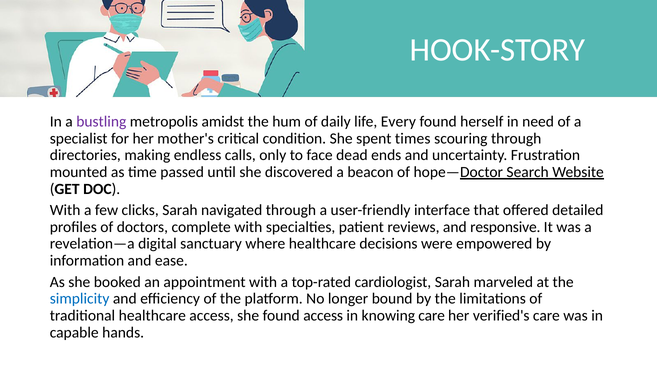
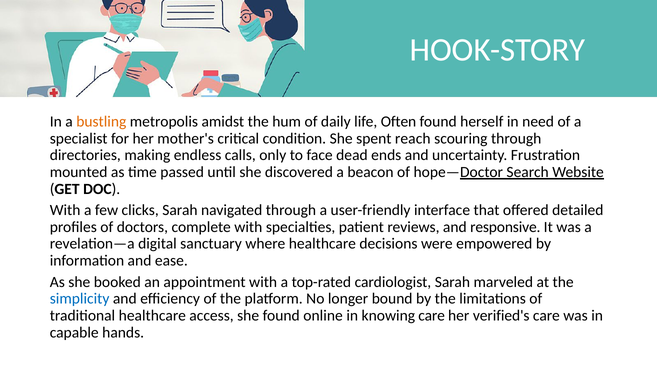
bustling colour: purple -> orange
Every: Every -> Often
times: times -> reach
found access: access -> online
